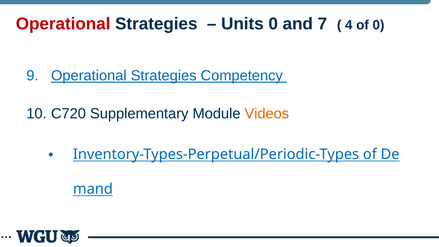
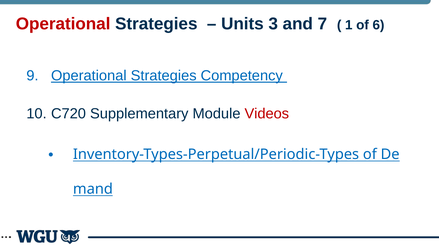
Units 0: 0 -> 3
4: 4 -> 1
of 0: 0 -> 6
Videos colour: orange -> red
